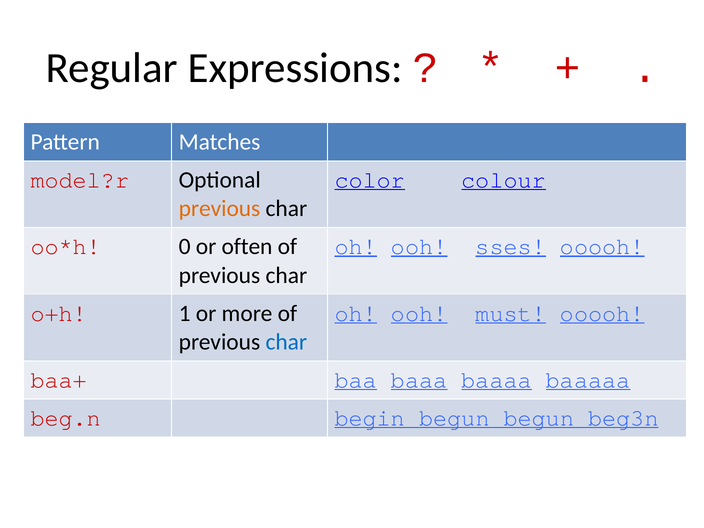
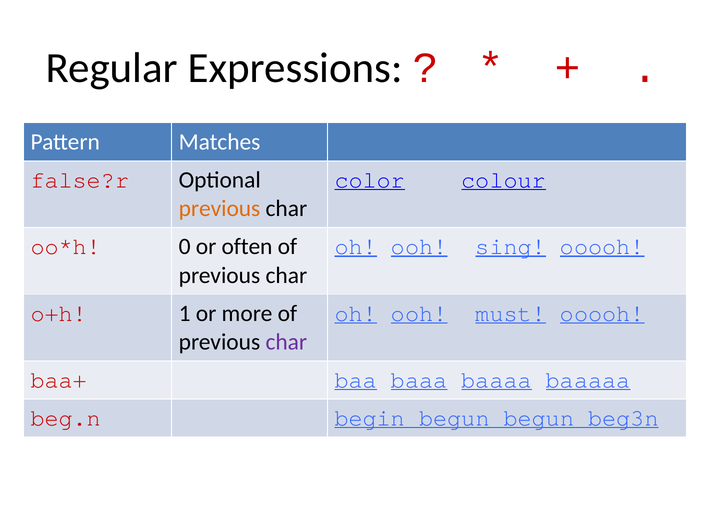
model?r: model?r -> false?r
sses: sses -> sing
char at (286, 342) colour: blue -> purple
